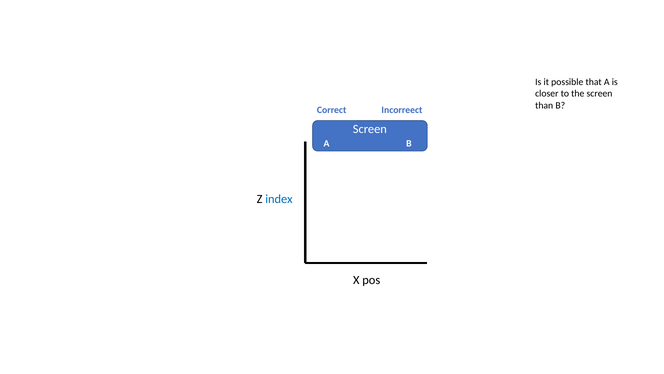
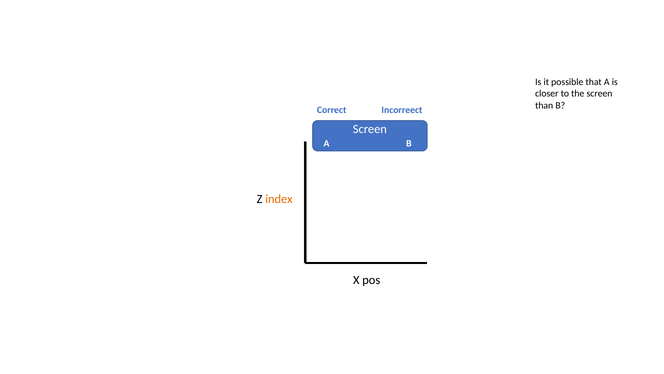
index colour: blue -> orange
